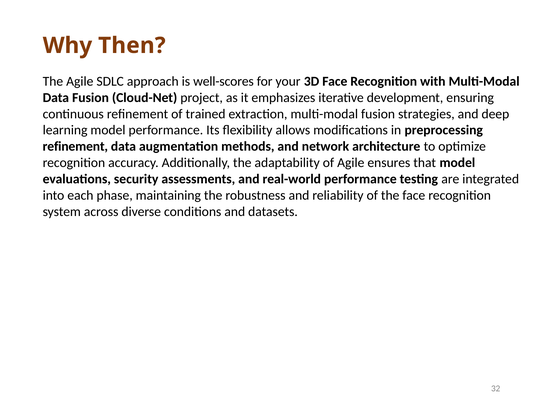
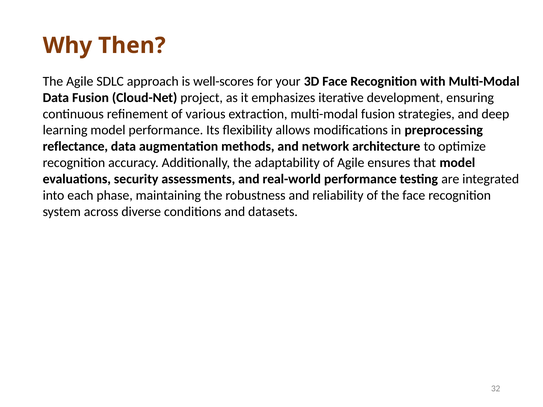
trained: trained -> various
refinement at (75, 147): refinement -> reflectance
